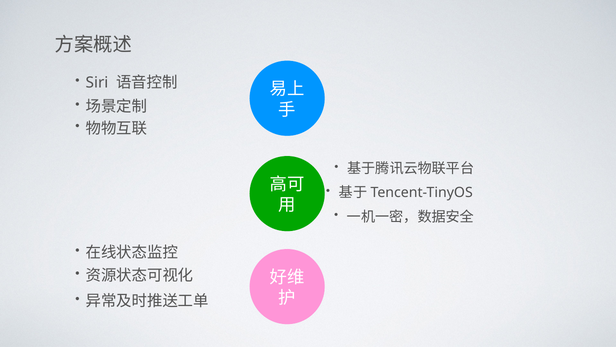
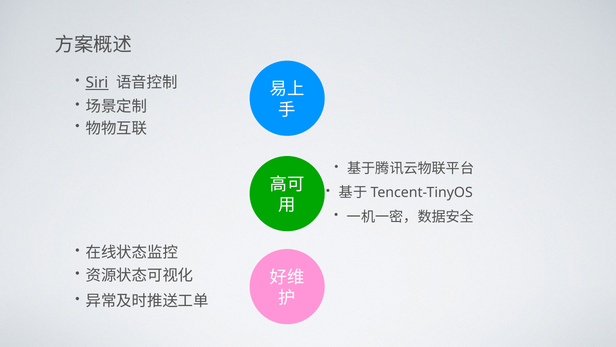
Siri underline: none -> present
